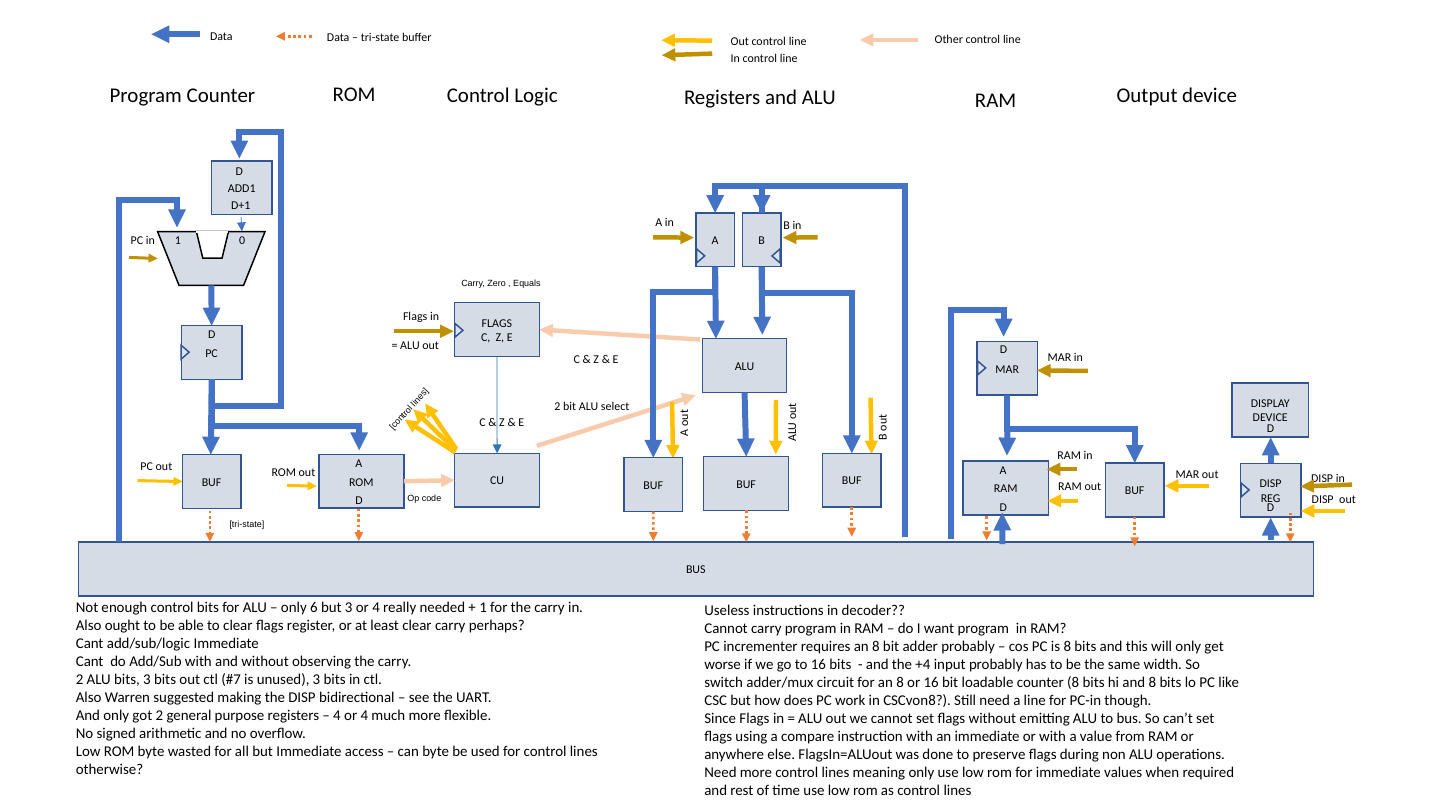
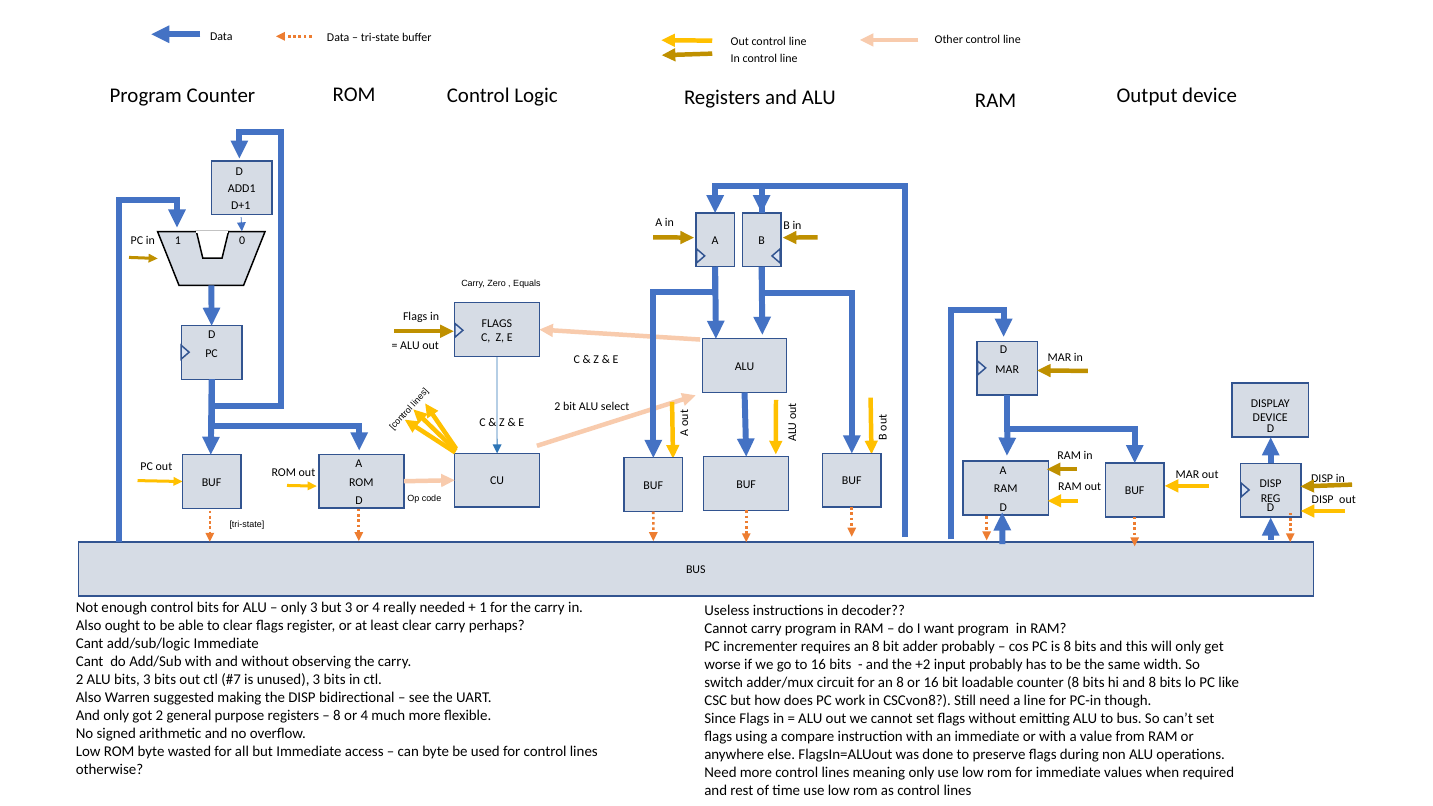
only 6: 6 -> 3
+4: +4 -> +2
4 at (337, 716): 4 -> 8
